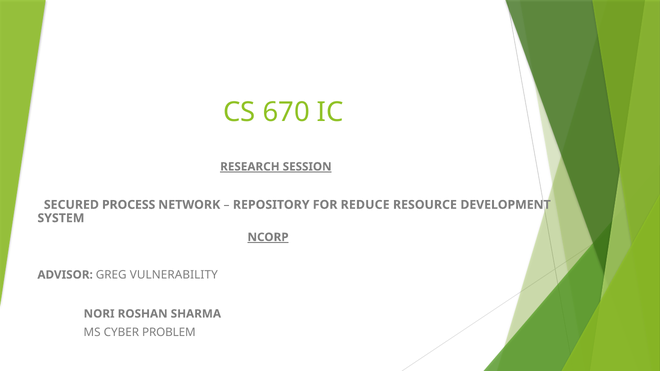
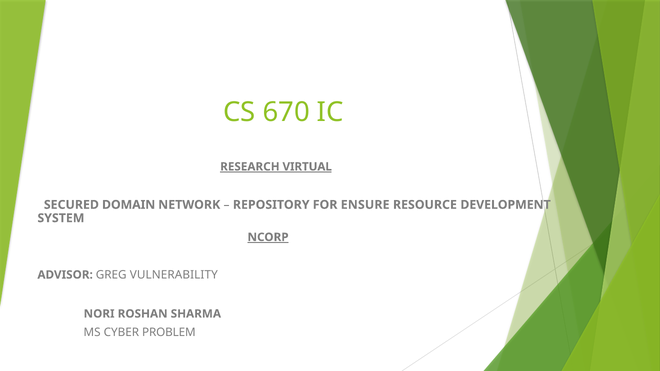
SESSION: SESSION -> VIRTUAL
PROCESS: PROCESS -> DOMAIN
REDUCE: REDUCE -> ENSURE
